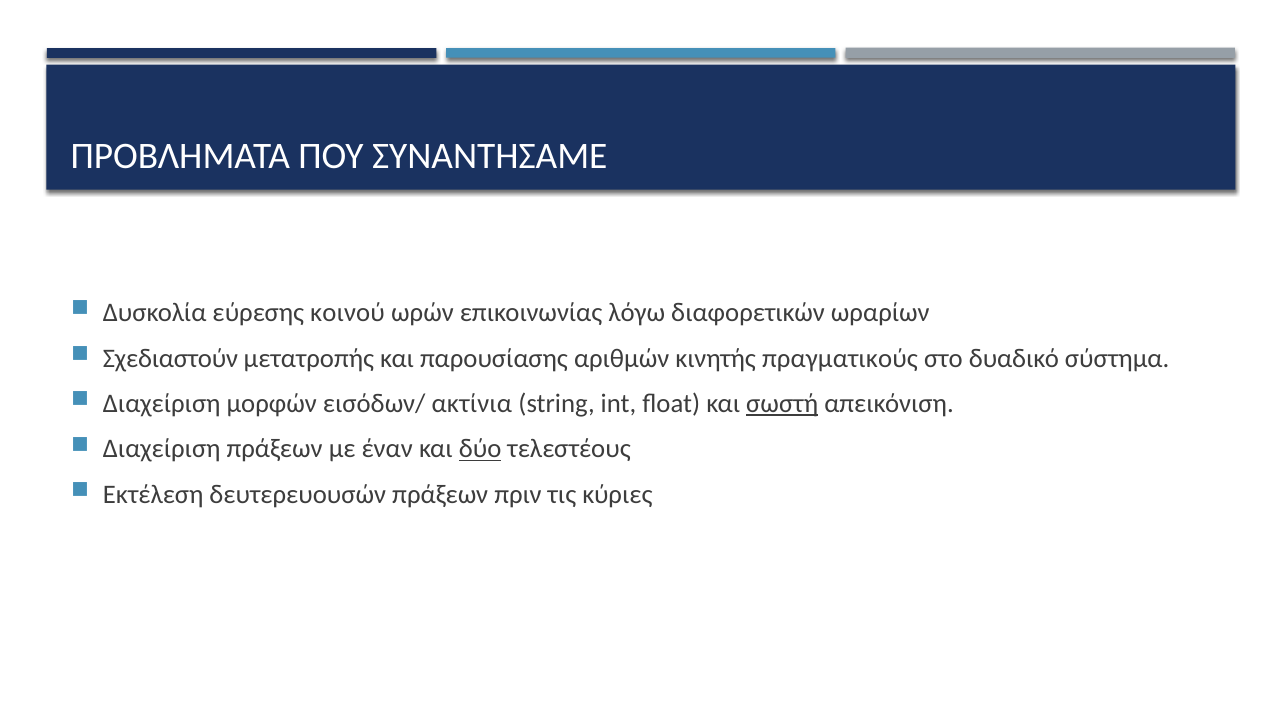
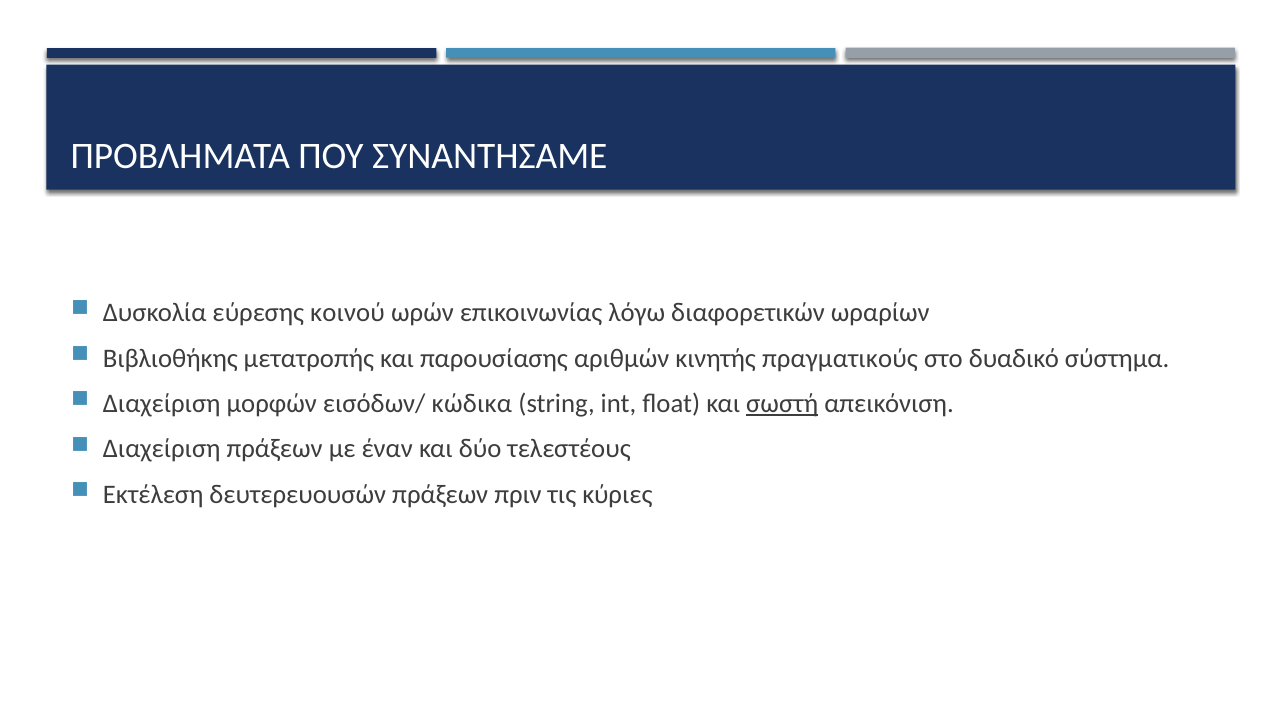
Σχεδιαστούν: Σχεδιαστούν -> Βιβλιοθήκης
ακτίνια: ακτίνια -> κώδικα
δύο underline: present -> none
